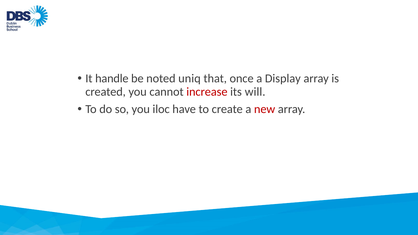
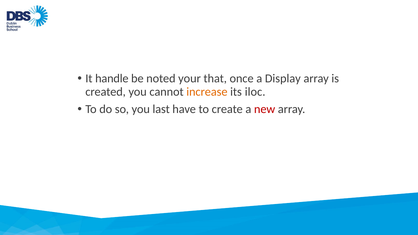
uniq: uniq -> your
increase colour: red -> orange
will: will -> iloc
iloc: iloc -> last
